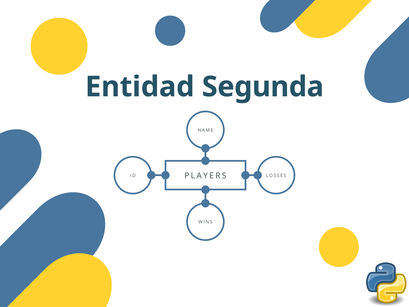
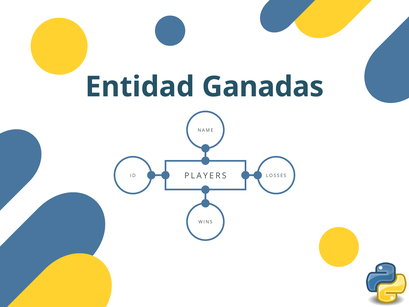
Segunda: Segunda -> Ganadas
